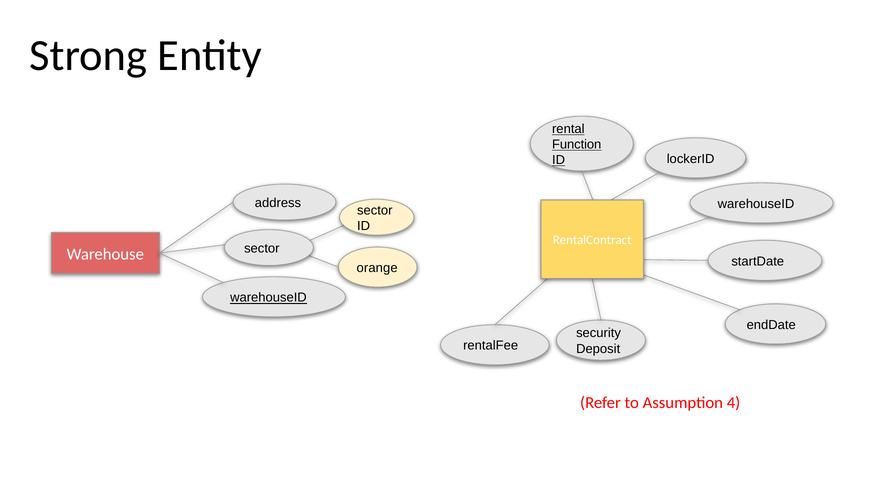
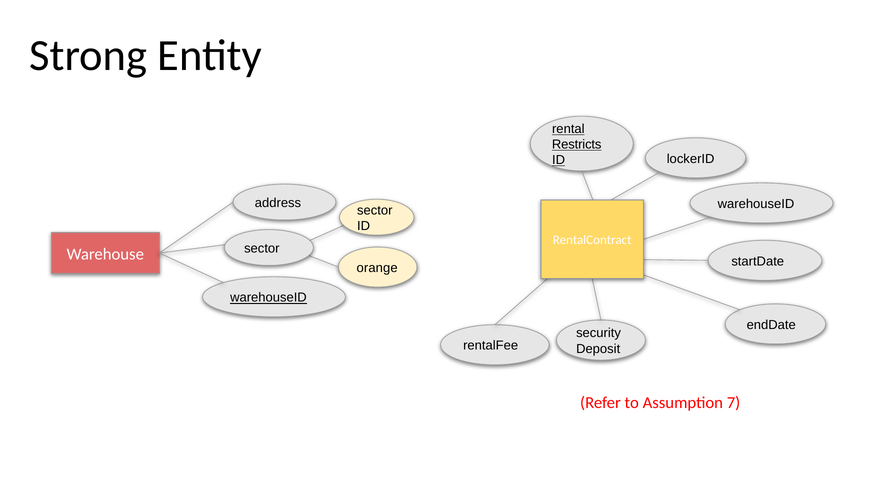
Function: Function -> Restricts
4: 4 -> 7
